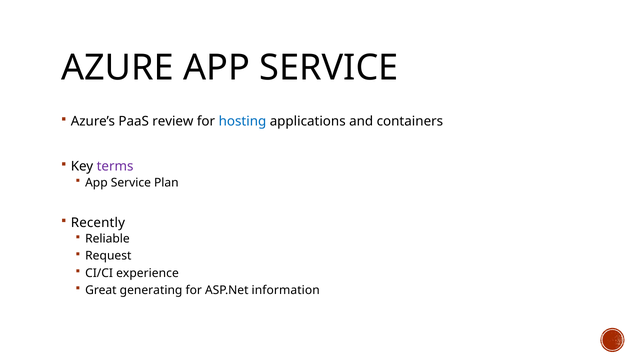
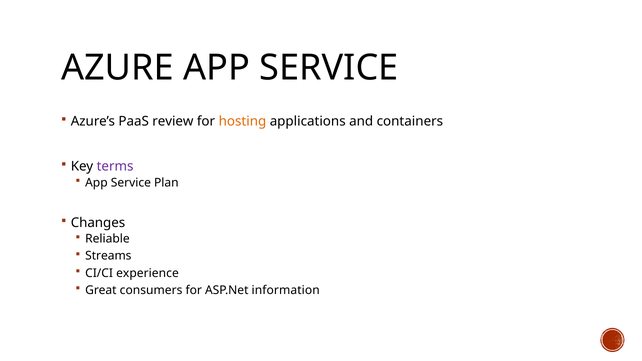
hosting colour: blue -> orange
Recently: Recently -> Changes
Request: Request -> Streams
generating: generating -> consumers
